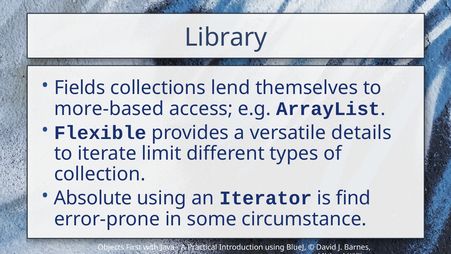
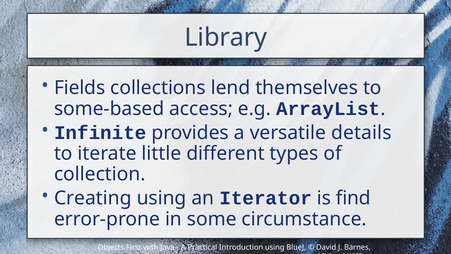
more-based: more-based -> some-based
Flexible: Flexible -> Infinite
limit: limit -> little
Absolute: Absolute -> Creating
